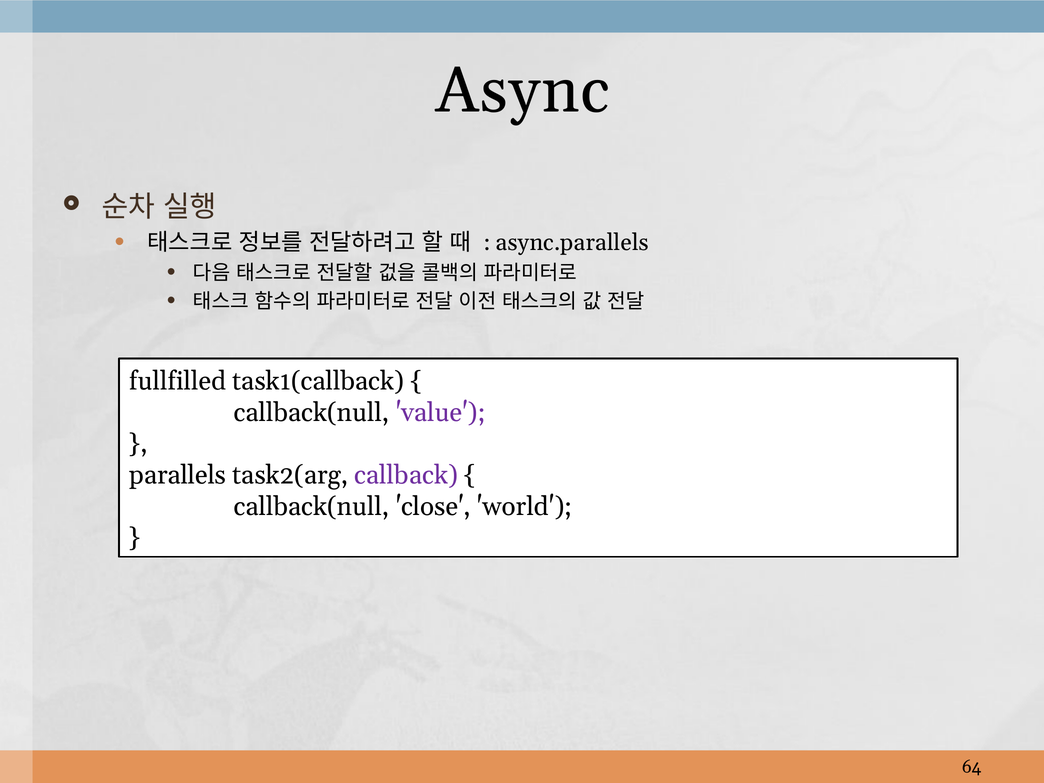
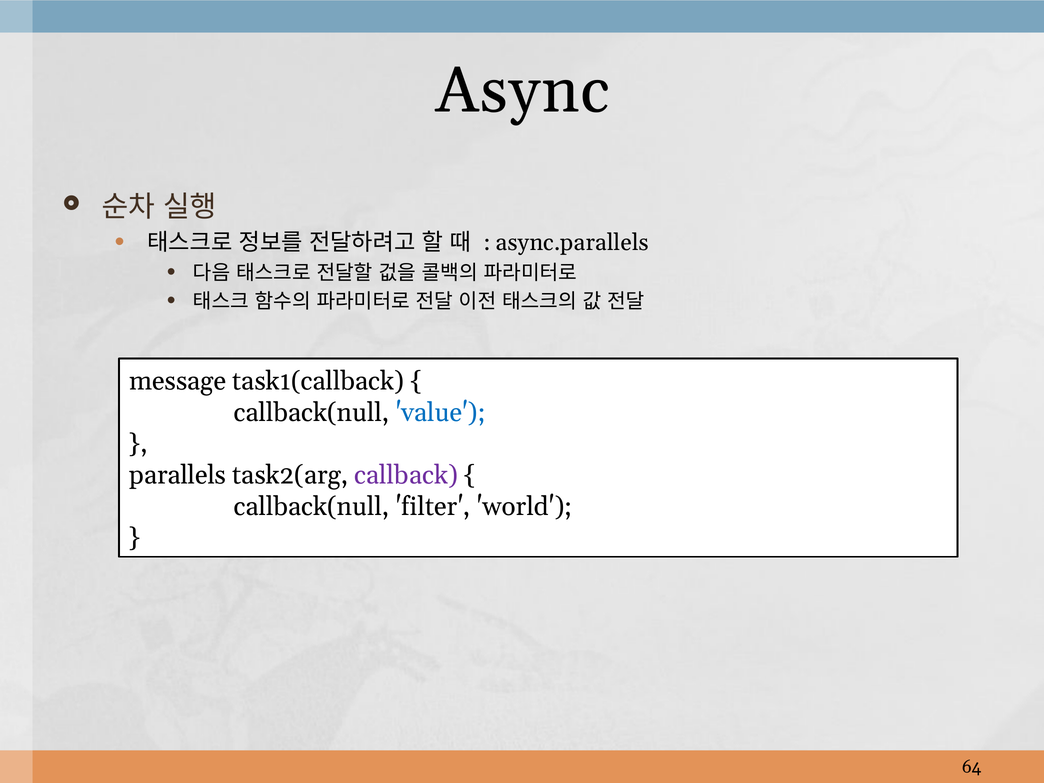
fullfilled: fullfilled -> message
value colour: purple -> blue
close: close -> filter
